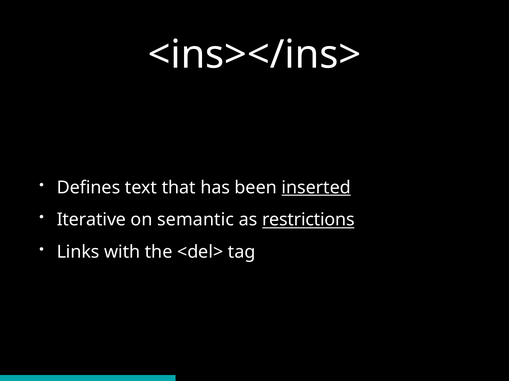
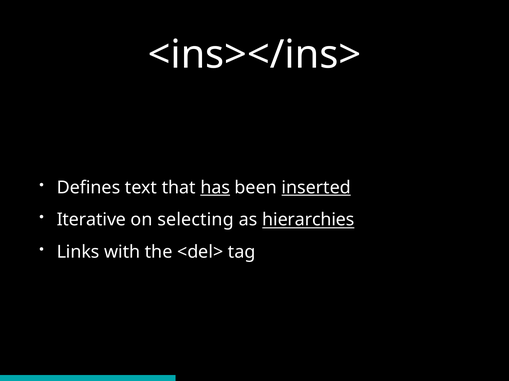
has underline: none -> present
semantic: semantic -> selecting
restrictions: restrictions -> hierarchies
